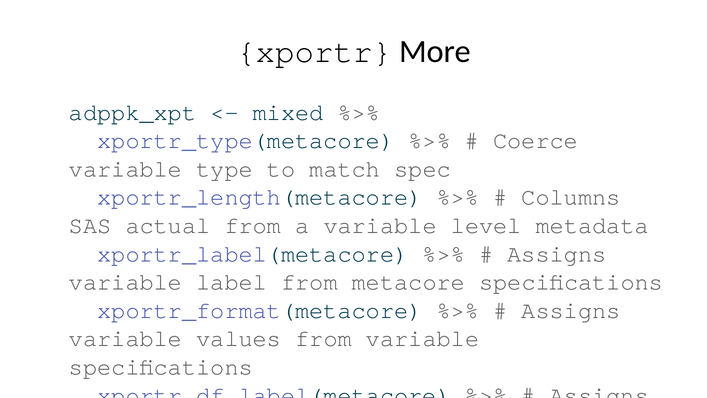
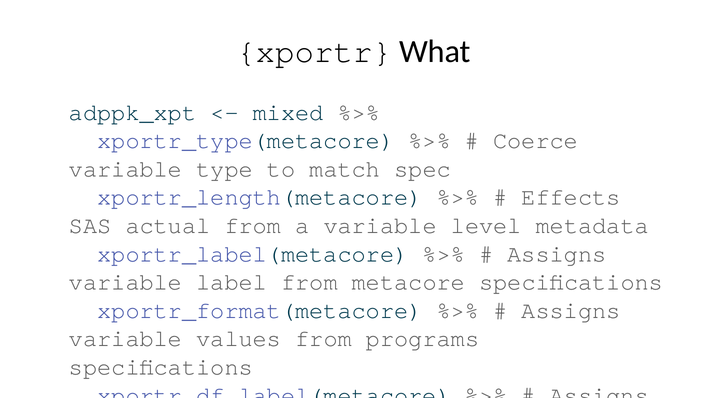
More: More -> What
Columns: Columns -> Effects
from variable: variable -> programs
